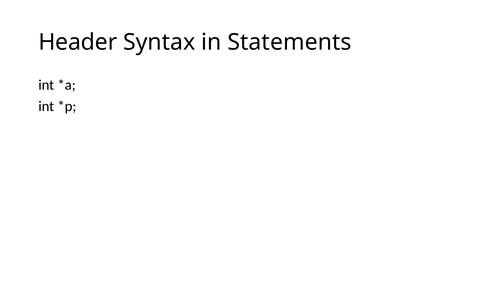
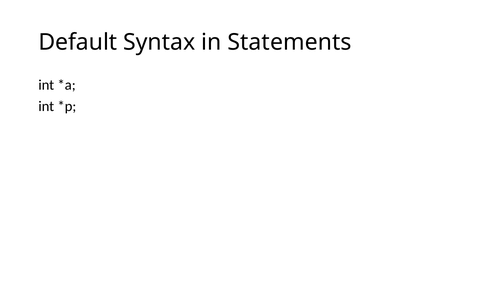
Header: Header -> Default
